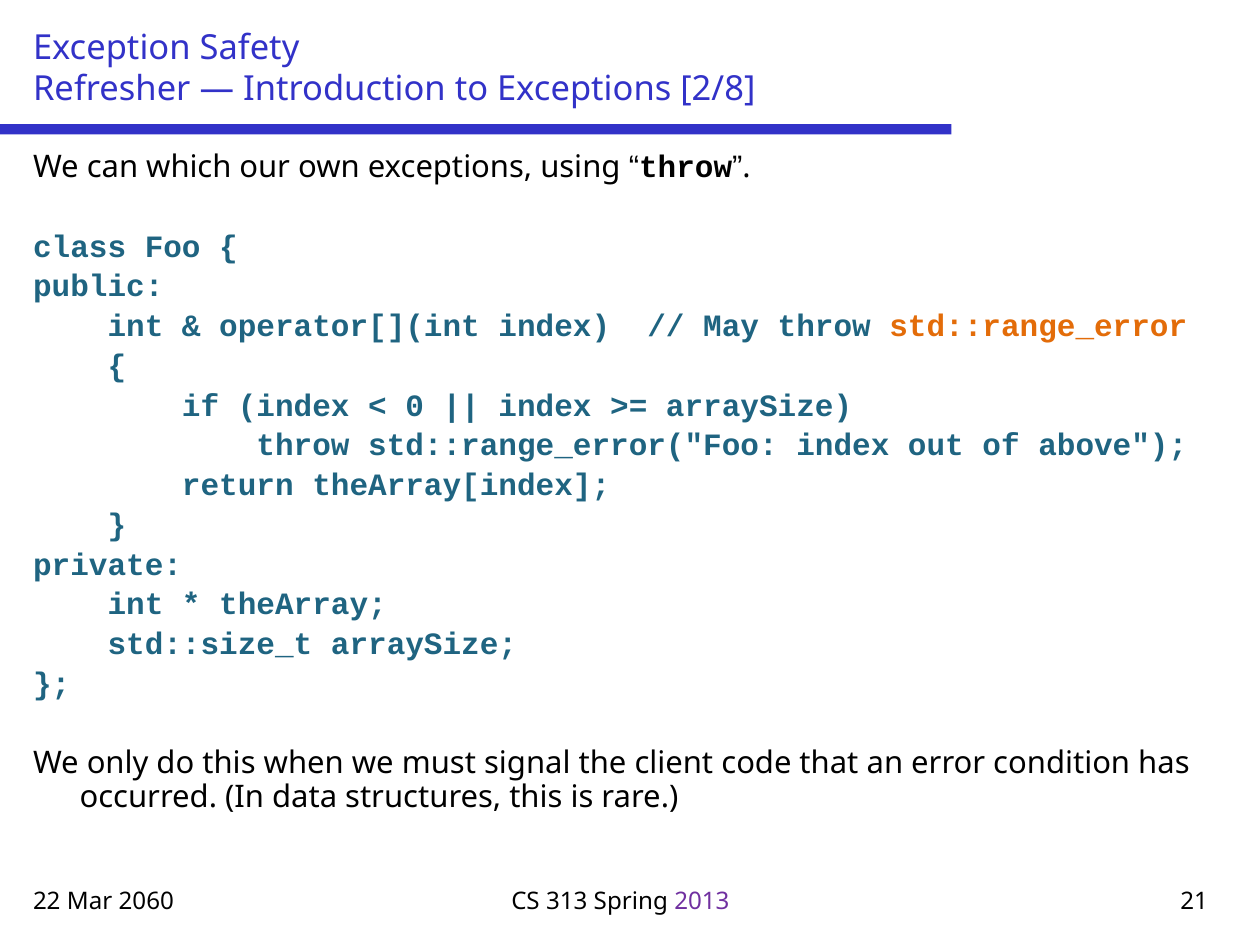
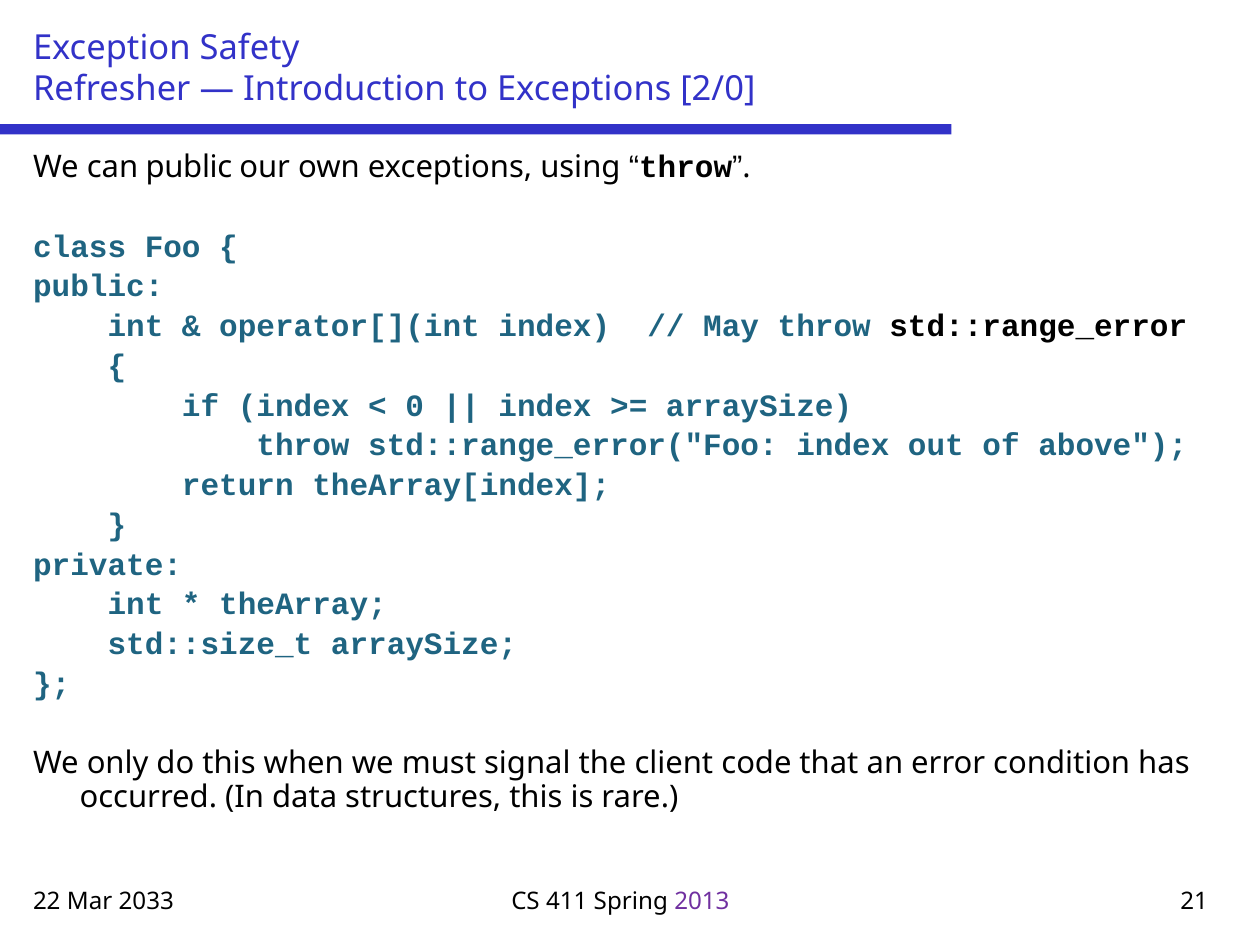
2/8: 2/8 -> 2/0
can which: which -> public
std::range_error colour: orange -> black
2060: 2060 -> 2033
313: 313 -> 411
